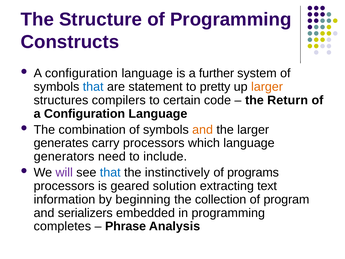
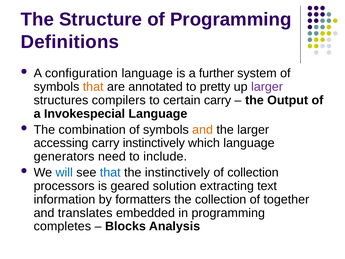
Constructs: Constructs -> Definitions
that at (93, 87) colour: blue -> orange
statement: statement -> annotated
larger at (267, 87) colour: orange -> purple
certain code: code -> carry
Return: Return -> Output
Configuration at (85, 114): Configuration -> Invokespecial
generates: generates -> accessing
carry processors: processors -> instinctively
will colour: purple -> blue
of programs: programs -> collection
beginning: beginning -> formatters
program: program -> together
serializers: serializers -> translates
Phrase: Phrase -> Blocks
